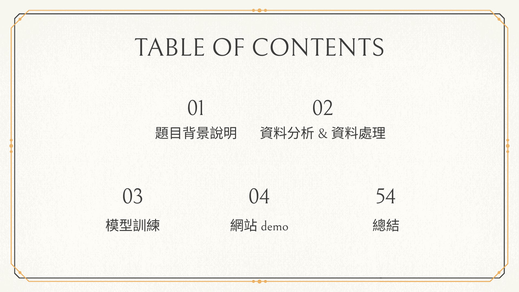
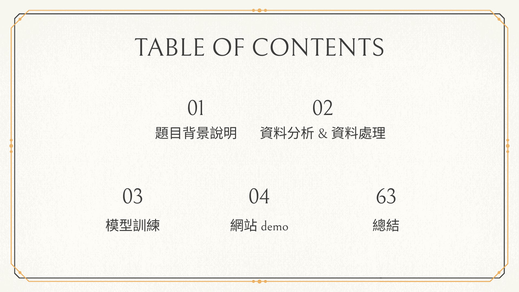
54: 54 -> 63
